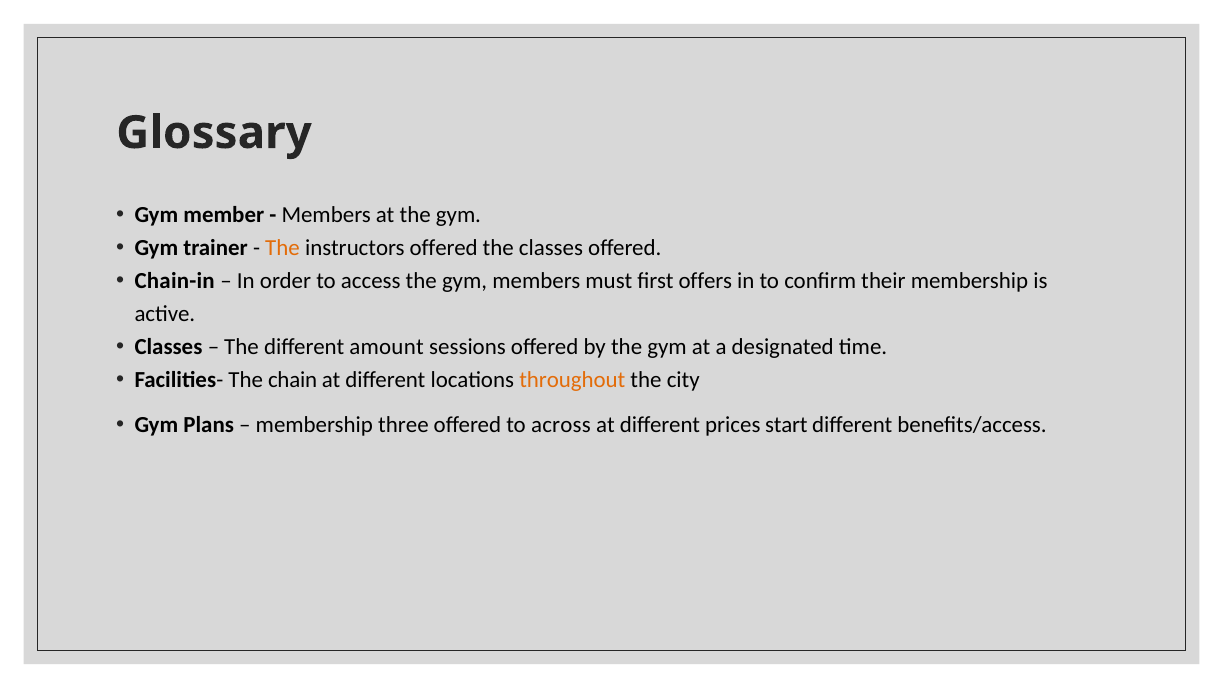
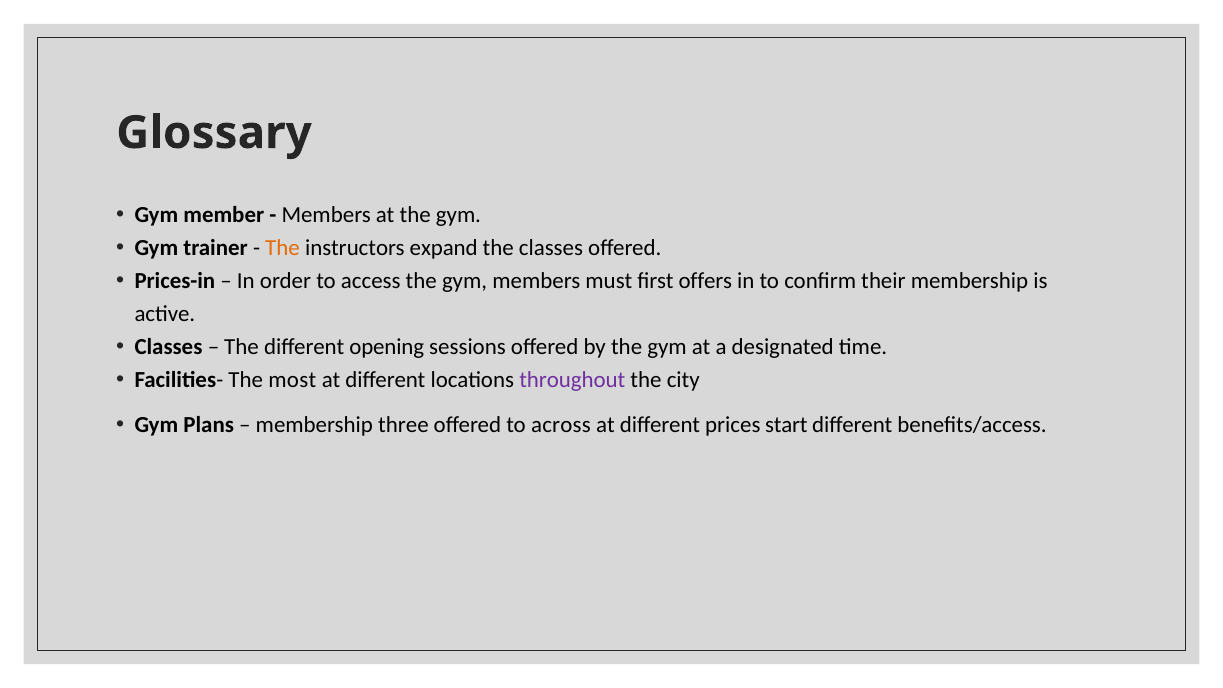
instructors offered: offered -> expand
Chain-in: Chain-in -> Prices-in
amount: amount -> opening
chain: chain -> most
throughout colour: orange -> purple
